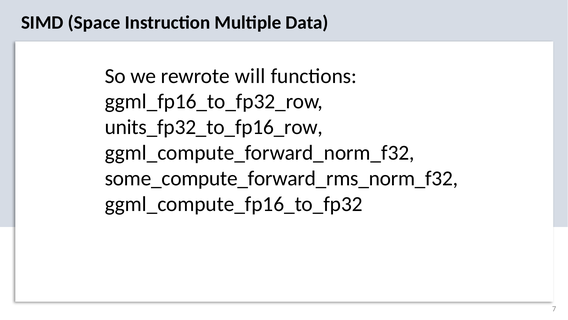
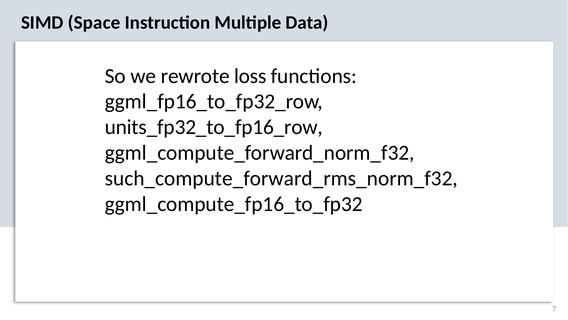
will: will -> loss
some_compute_forward_rms_norm_f32: some_compute_forward_rms_norm_f32 -> such_compute_forward_rms_norm_f32
